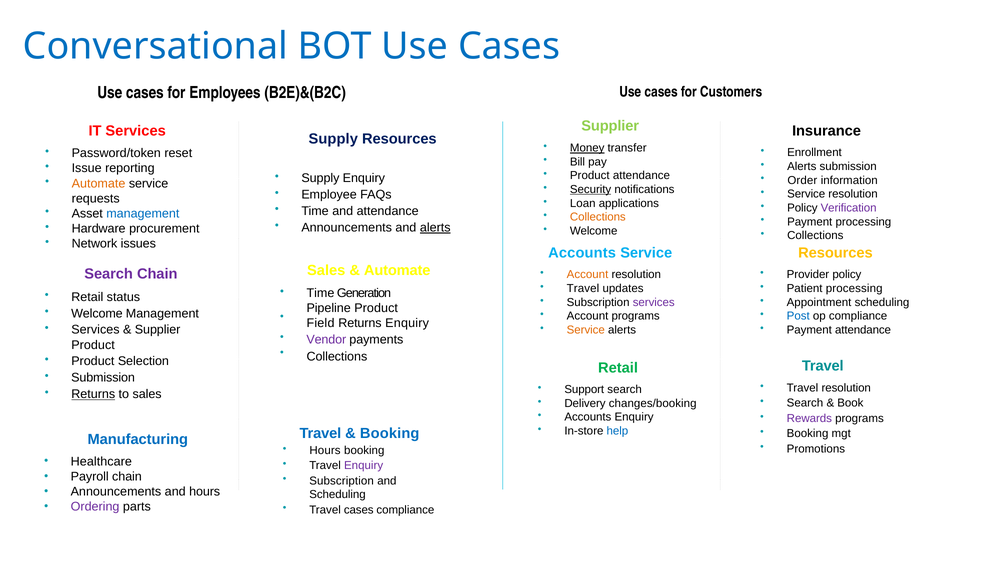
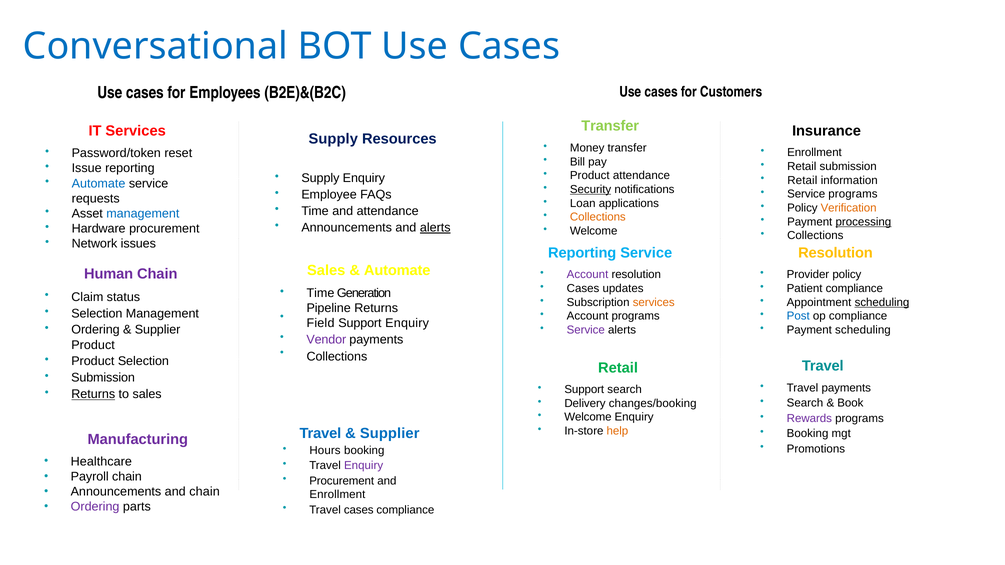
Supplier at (610, 126): Supplier -> Transfer
Money underline: present -> none
Alerts at (802, 166): Alerts -> Retail
Order at (802, 180): Order -> Retail
Automate at (99, 183) colour: orange -> blue
Service resolution: resolution -> programs
Verification colour: purple -> orange
processing at (863, 222) underline: none -> present
Accounts at (582, 253): Accounts -> Reporting
Resources at (835, 253): Resources -> Resolution
Search at (109, 274): Search -> Human
Account at (588, 275) colour: orange -> purple
Travel at (583, 289): Travel -> Cases
Patient processing: processing -> compliance
Retail at (87, 297): Retail -> Claim
services at (654, 303) colour: purple -> orange
scheduling at (882, 303) underline: none -> present
Pipeline Product: Product -> Returns
Welcome at (97, 314): Welcome -> Selection
Field Returns: Returns -> Support
Services at (95, 330): Services -> Ordering
Service at (586, 330) colour: orange -> purple
Payment attendance: attendance -> scheduling
Travel resolution: resolution -> payments
Accounts at (588, 417): Accounts -> Welcome
help colour: blue -> orange
Booking at (390, 434): Booking -> Supplier
Manufacturing colour: blue -> purple
Subscription at (342, 481): Subscription -> Procurement
and hours: hours -> chain
Scheduling at (337, 495): Scheduling -> Enrollment
